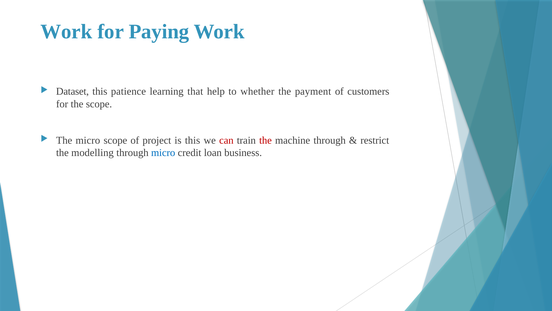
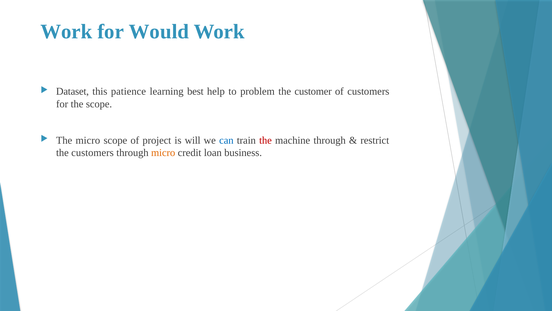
Paying: Paying -> Would
that: that -> best
whether: whether -> problem
payment: payment -> customer
is this: this -> will
can colour: red -> blue
the modelling: modelling -> customers
micro at (163, 153) colour: blue -> orange
